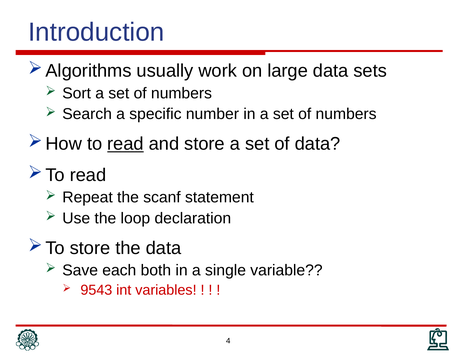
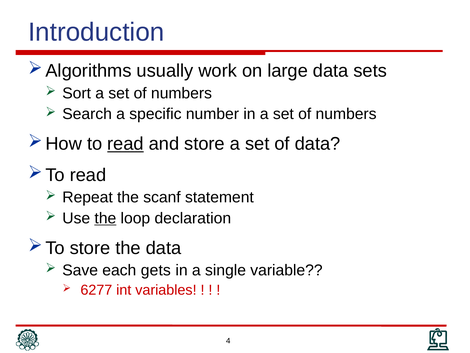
the at (105, 218) underline: none -> present
both: both -> gets
9543: 9543 -> 6277
